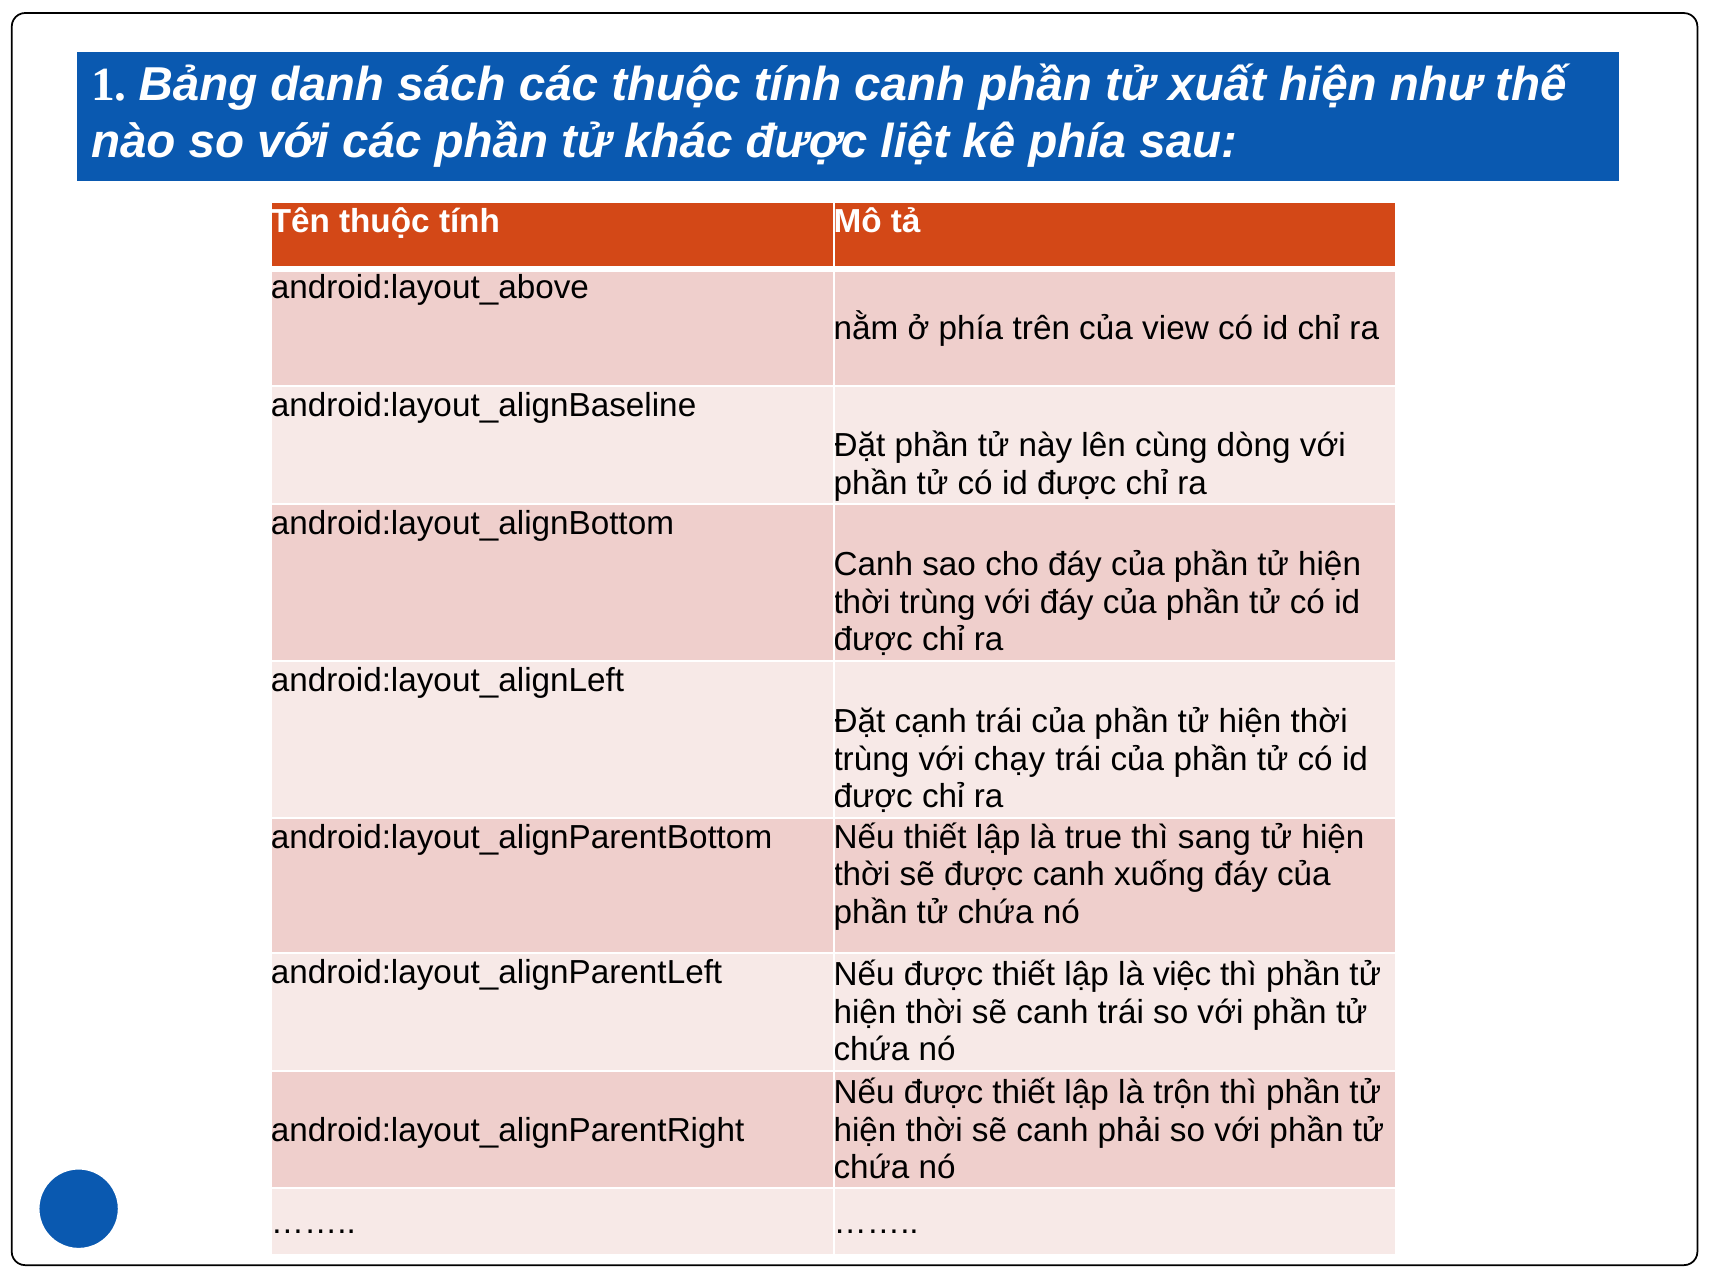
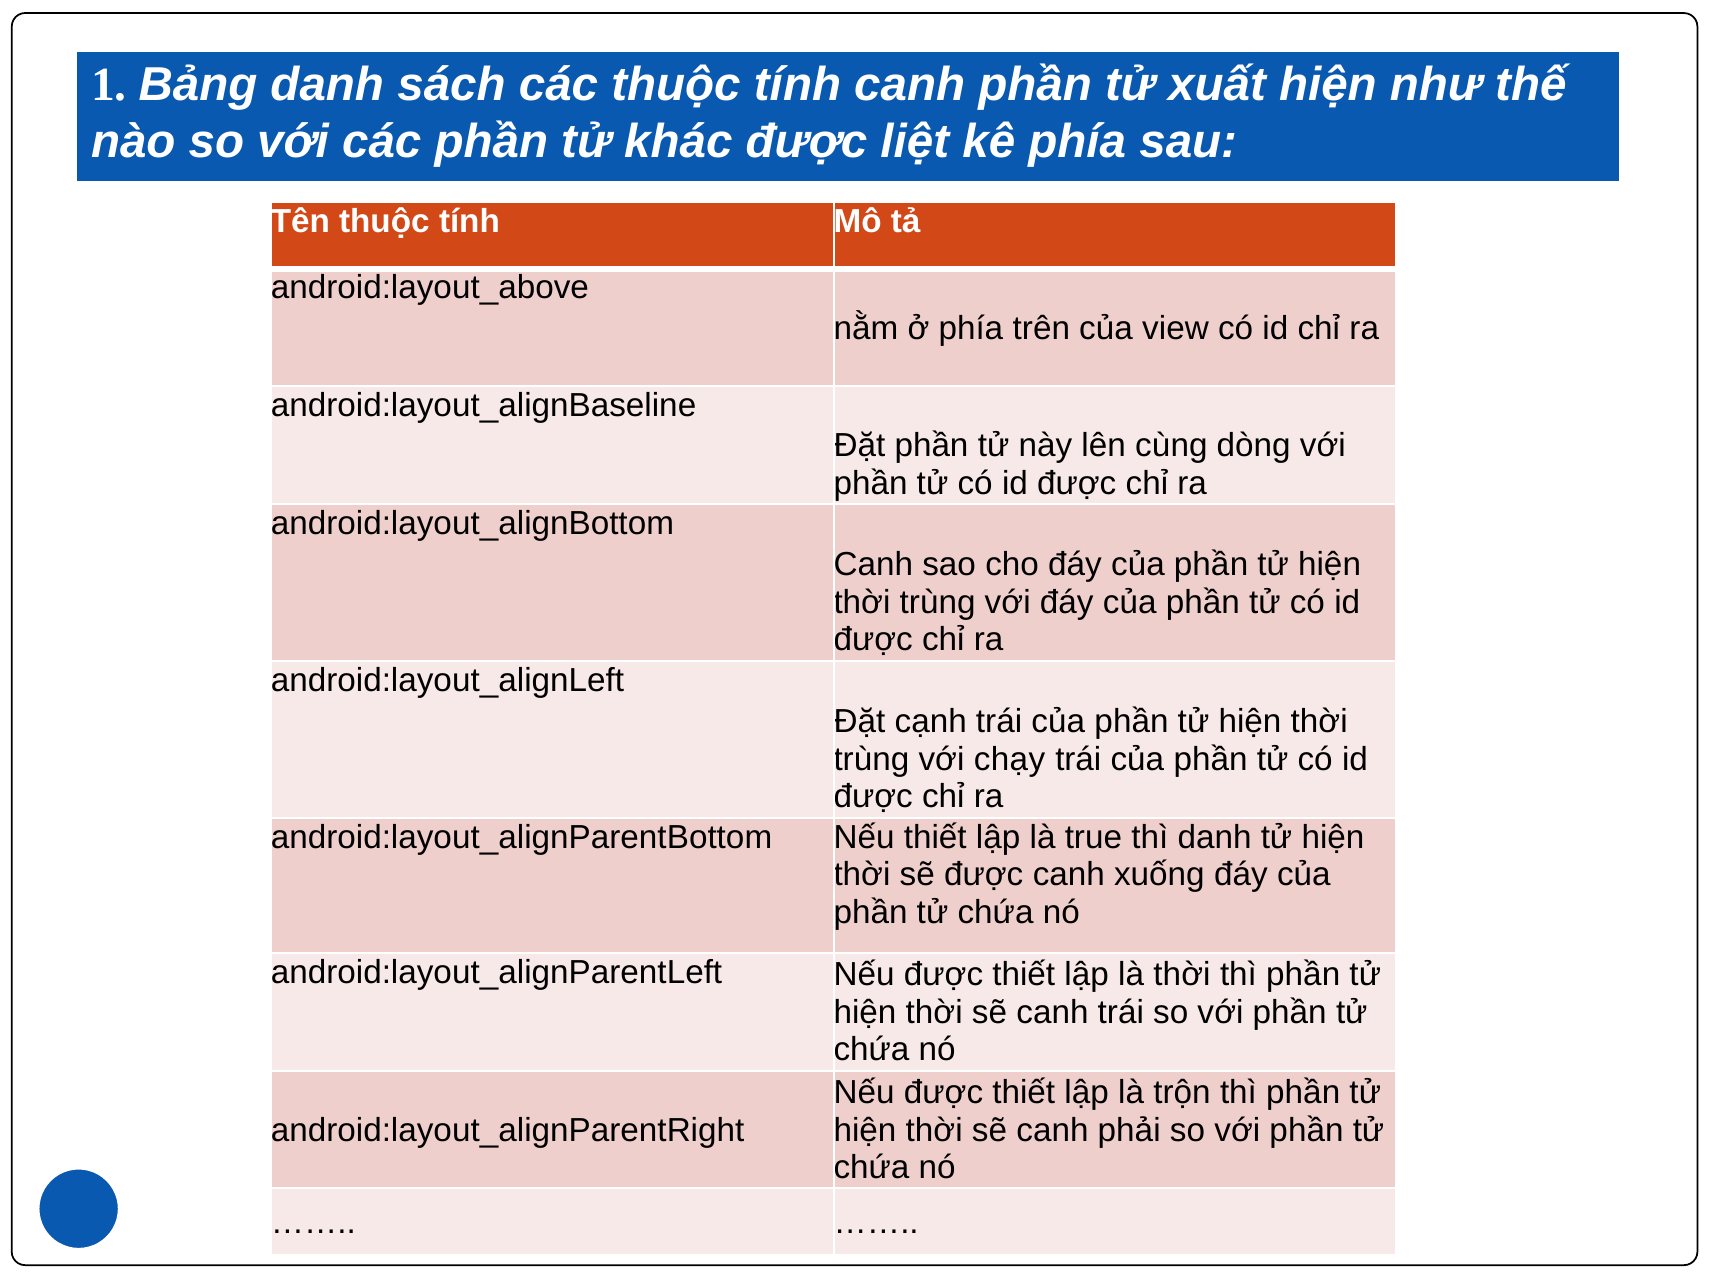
thì sang: sang -> danh
là việc: việc -> thời
